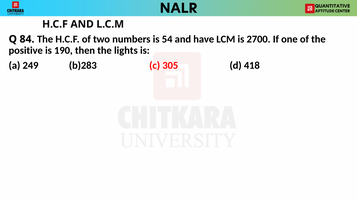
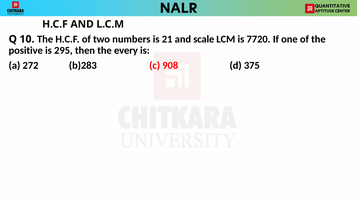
84: 84 -> 10
54: 54 -> 21
have: have -> scale
2700: 2700 -> 7720
190: 190 -> 295
lights: lights -> every
249: 249 -> 272
305: 305 -> 908
418: 418 -> 375
